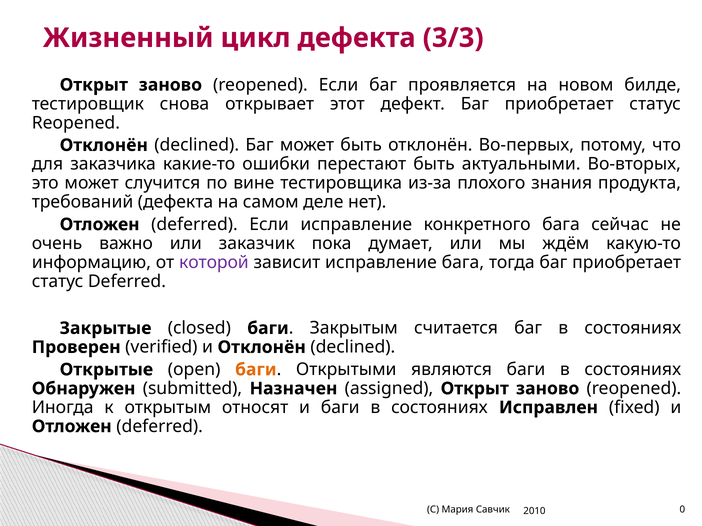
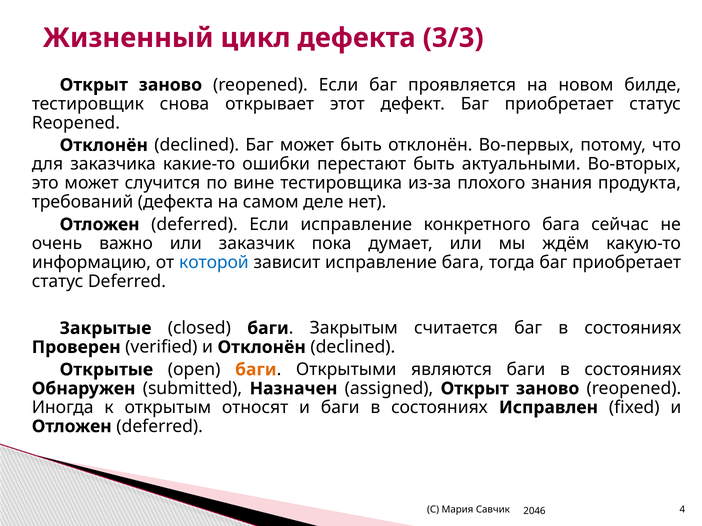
которой colour: purple -> blue
0: 0 -> 4
2010: 2010 -> 2046
